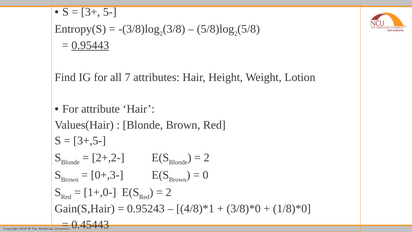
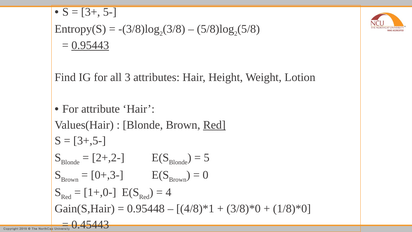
7: 7 -> 3
Red at (214, 125) underline: none -> present
2 at (207, 158): 2 -> 5
2 at (169, 192): 2 -> 4
0.95243: 0.95243 -> 0.95448
